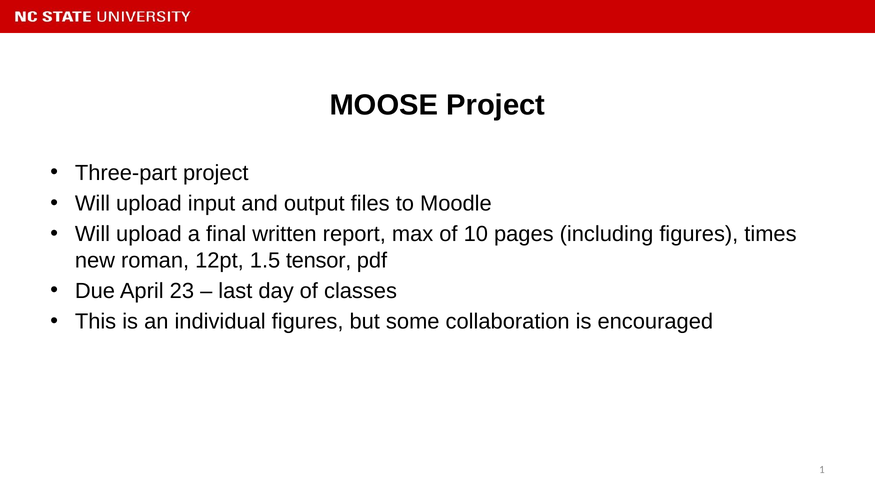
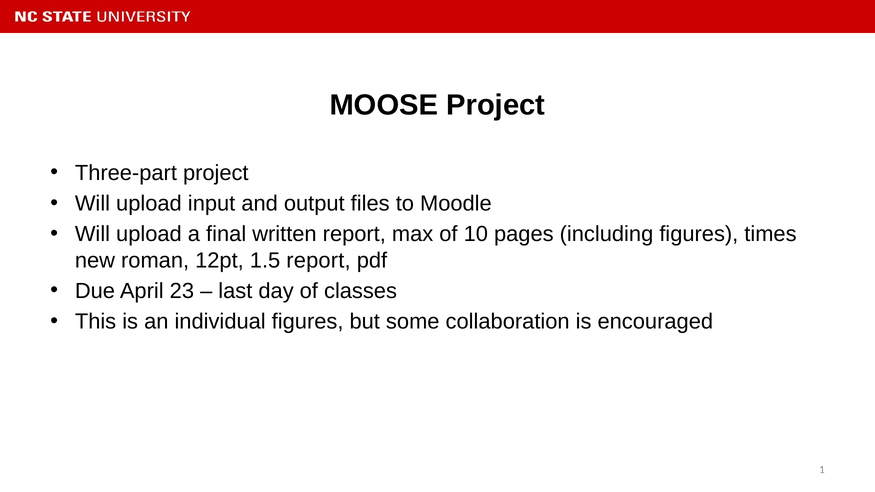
1.5 tensor: tensor -> report
